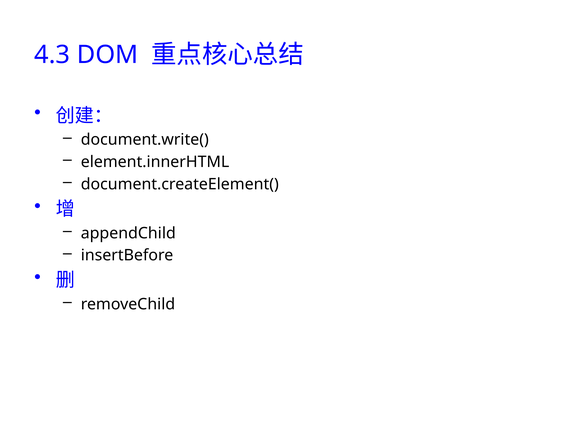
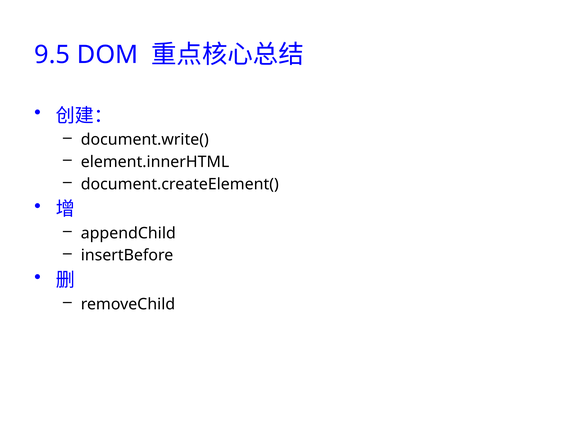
4.3: 4.3 -> 9.5
